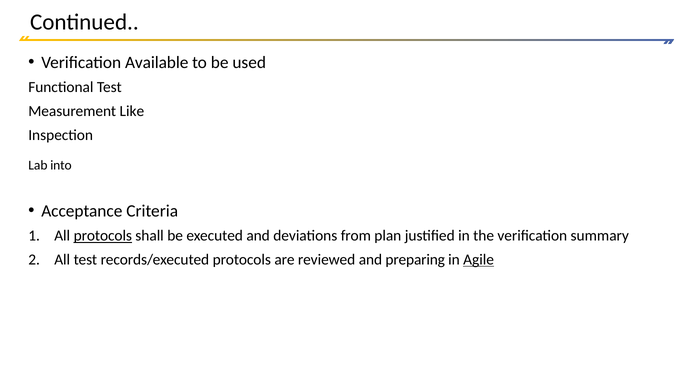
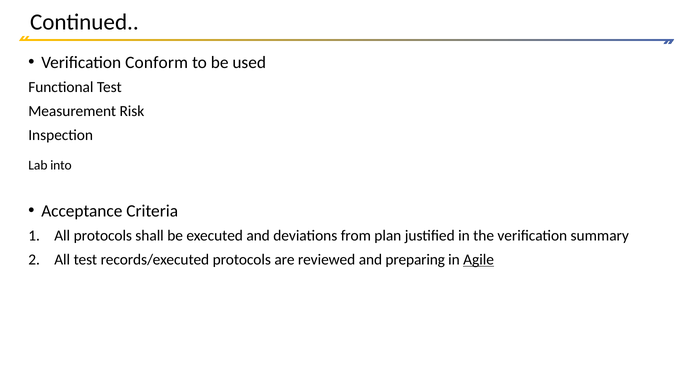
Available: Available -> Conform
Like: Like -> Risk
protocols at (103, 236) underline: present -> none
